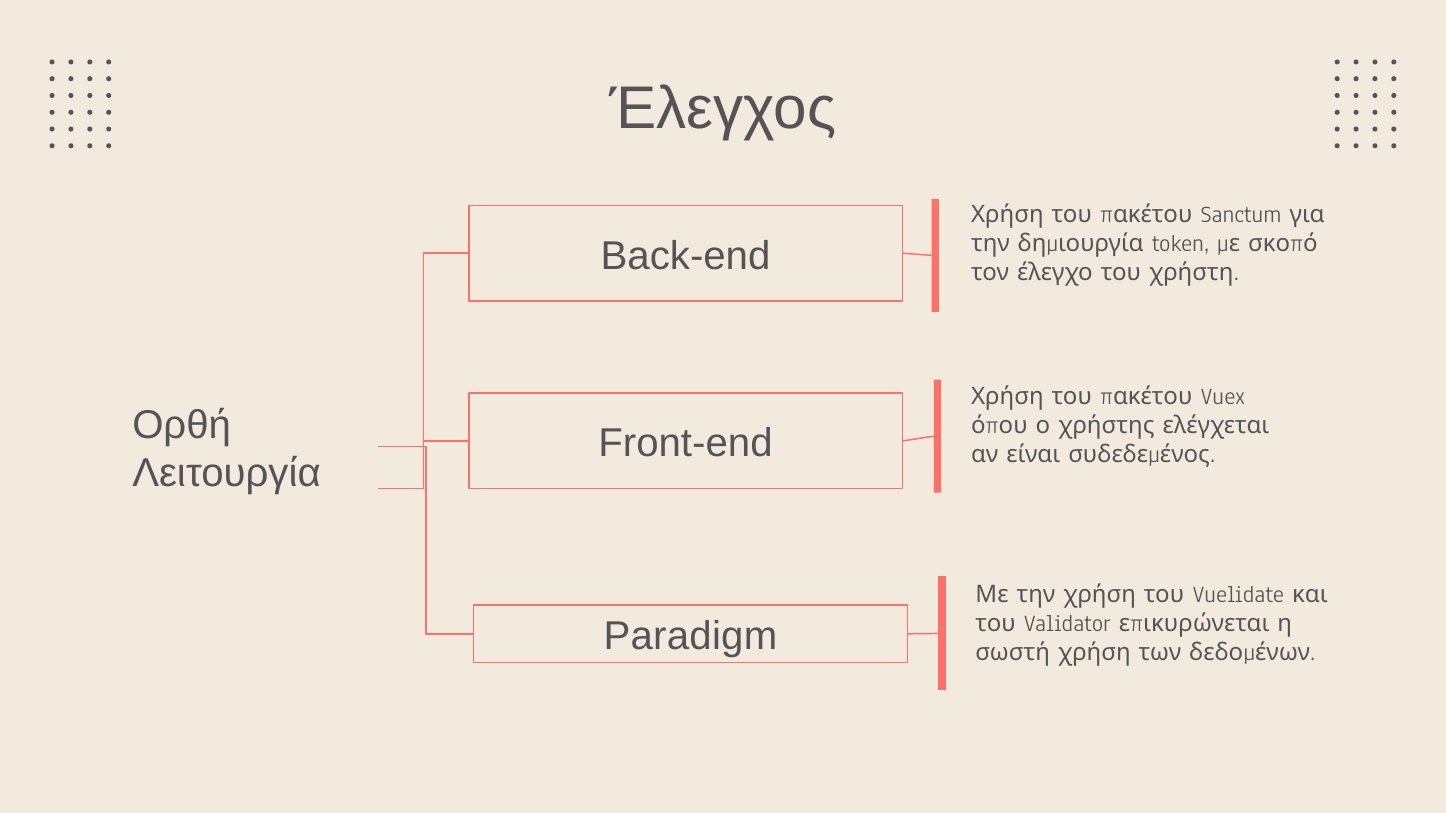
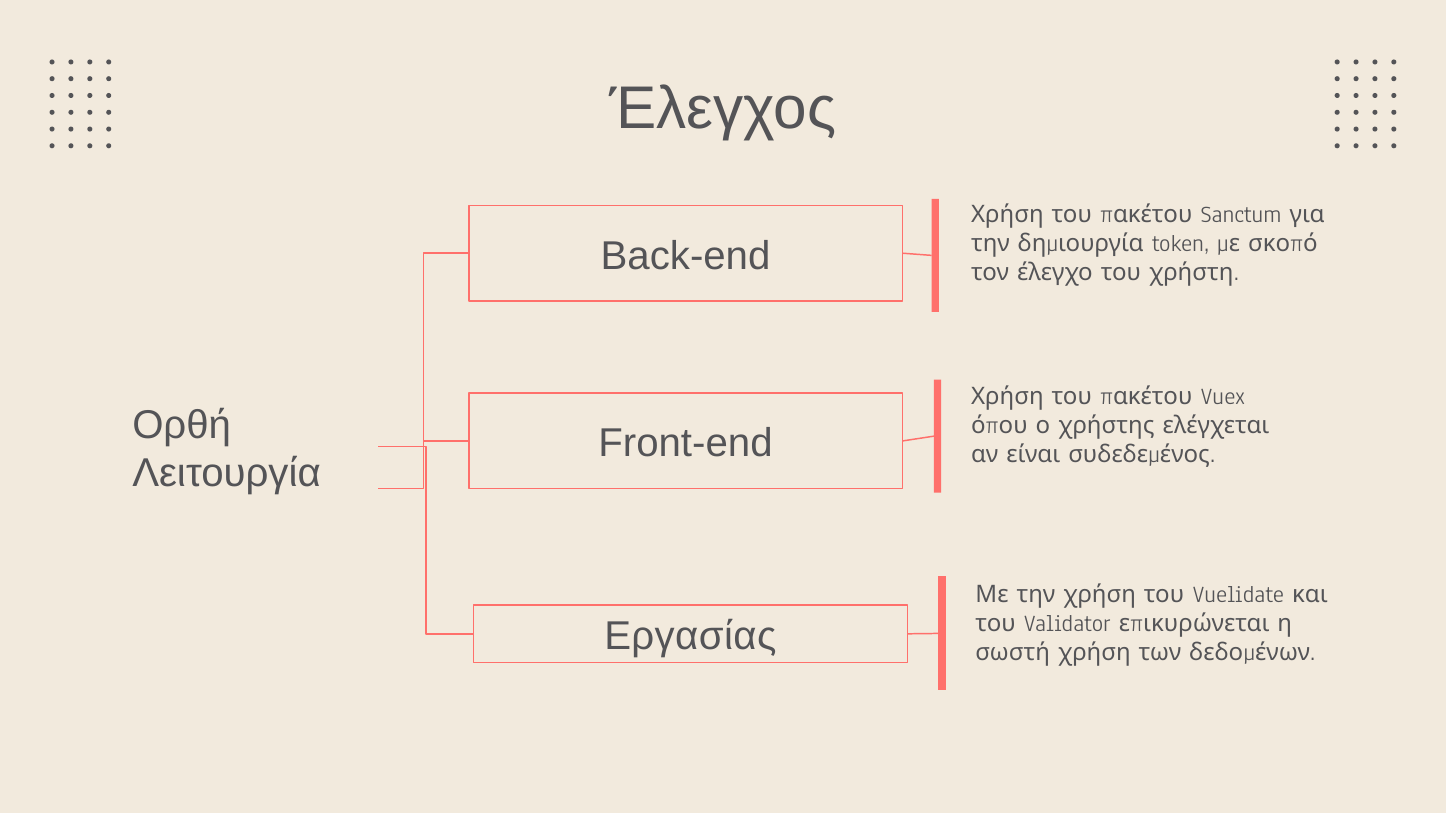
Paradigm: Paradigm -> Εργασίας
